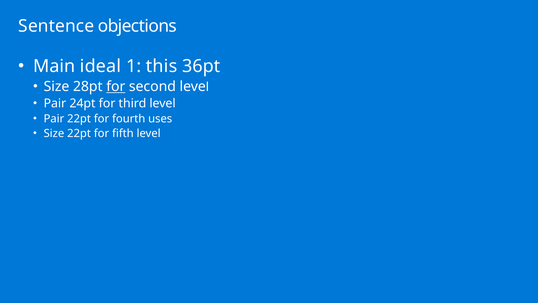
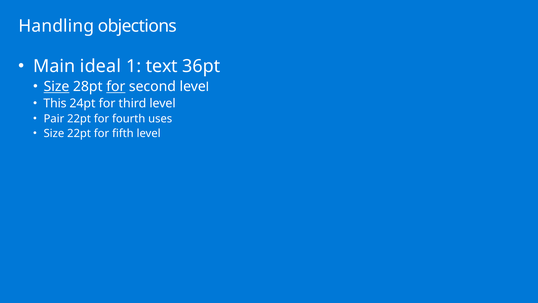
Sentence: Sentence -> Handling
this: this -> text
Size at (56, 87) underline: none -> present
Pair at (55, 103): Pair -> This
